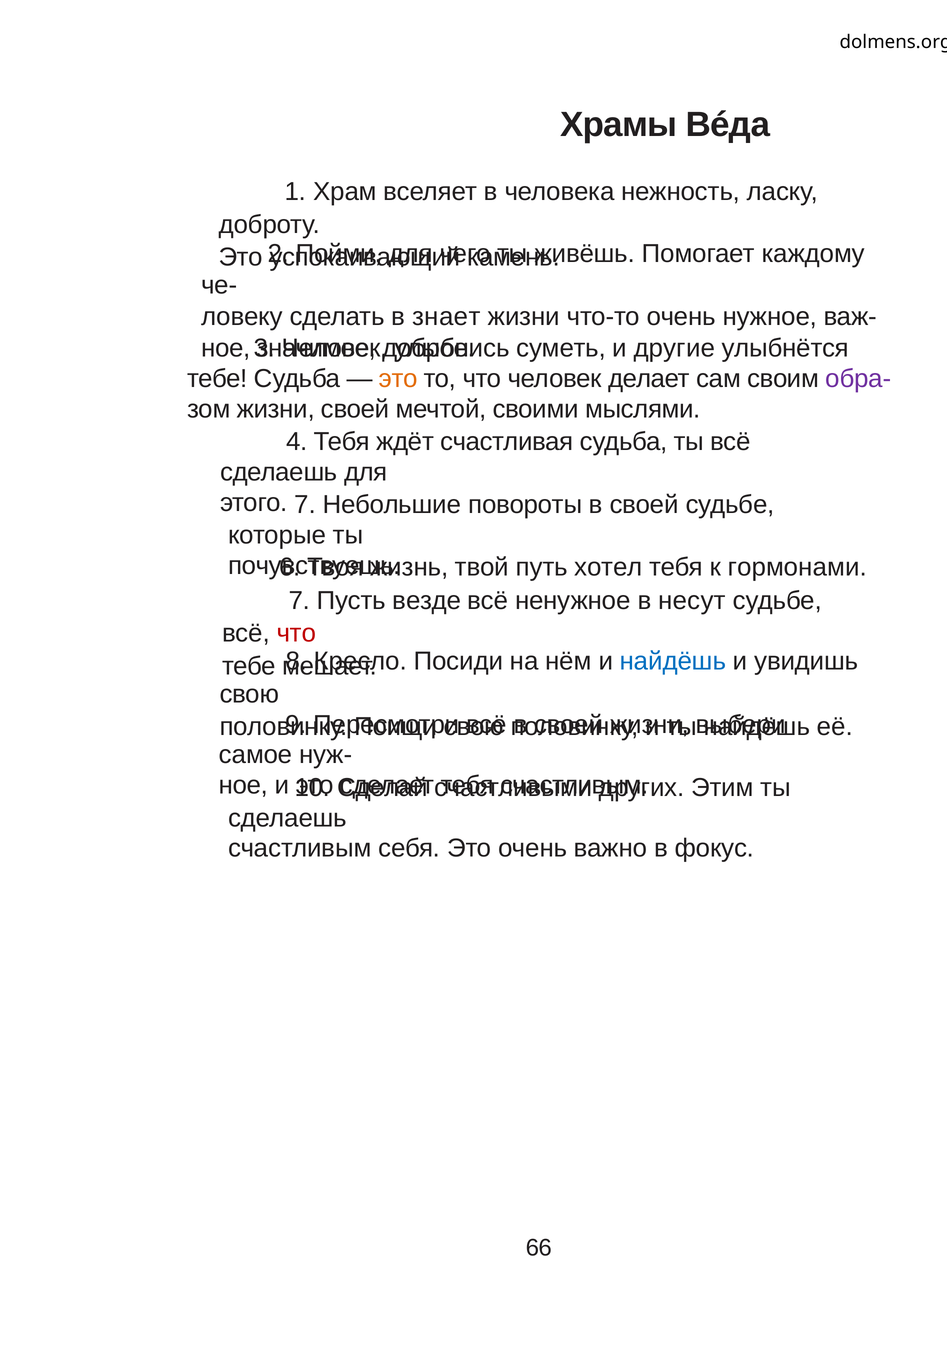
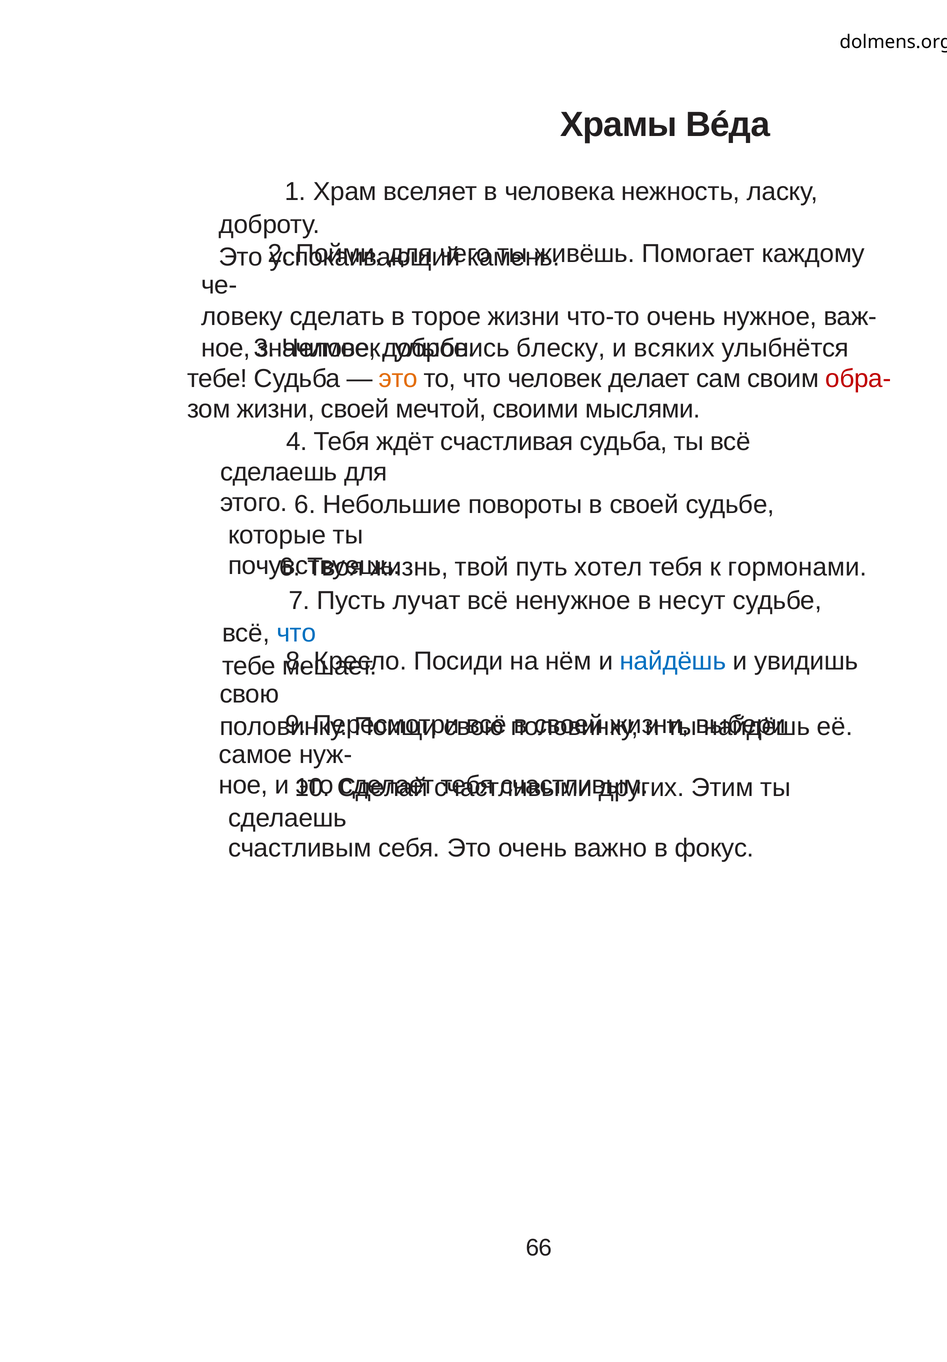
знает: знает -> торое
суметь: суметь -> блеску
другие: другие -> всяких
обра- colour: purple -> red
этого 7: 7 -> 6
везде: везде -> лучат
что at (296, 634) colour: red -> blue
